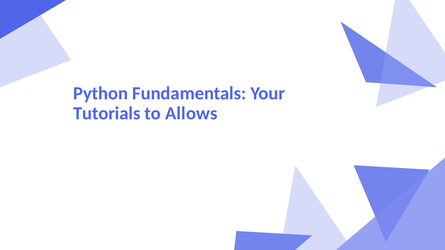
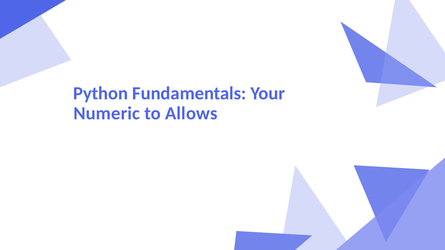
Tutorials: Tutorials -> Numeric
